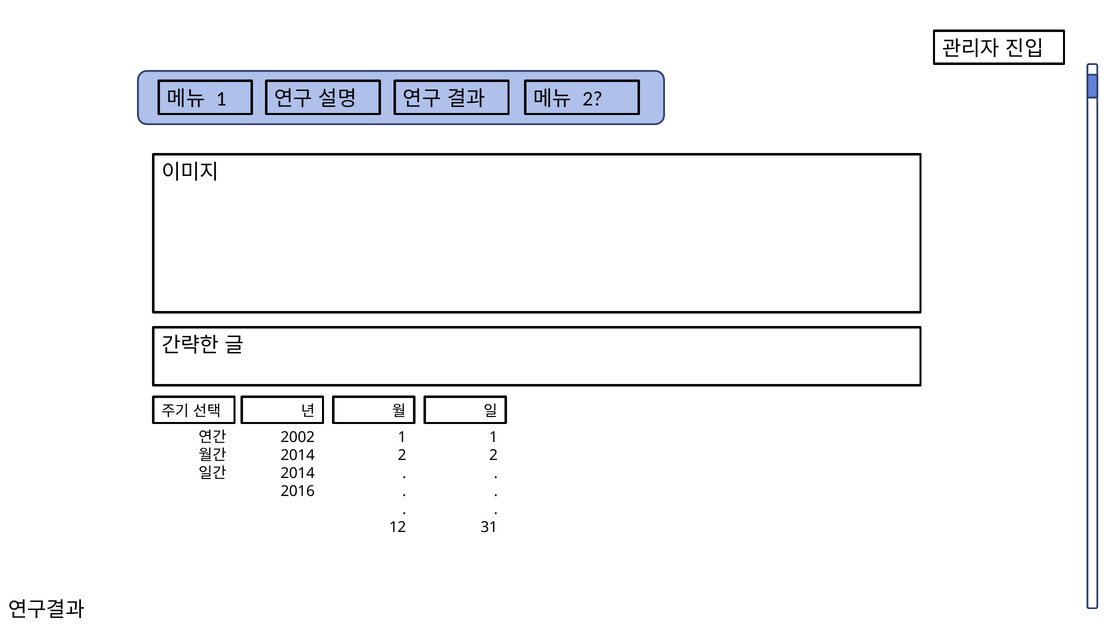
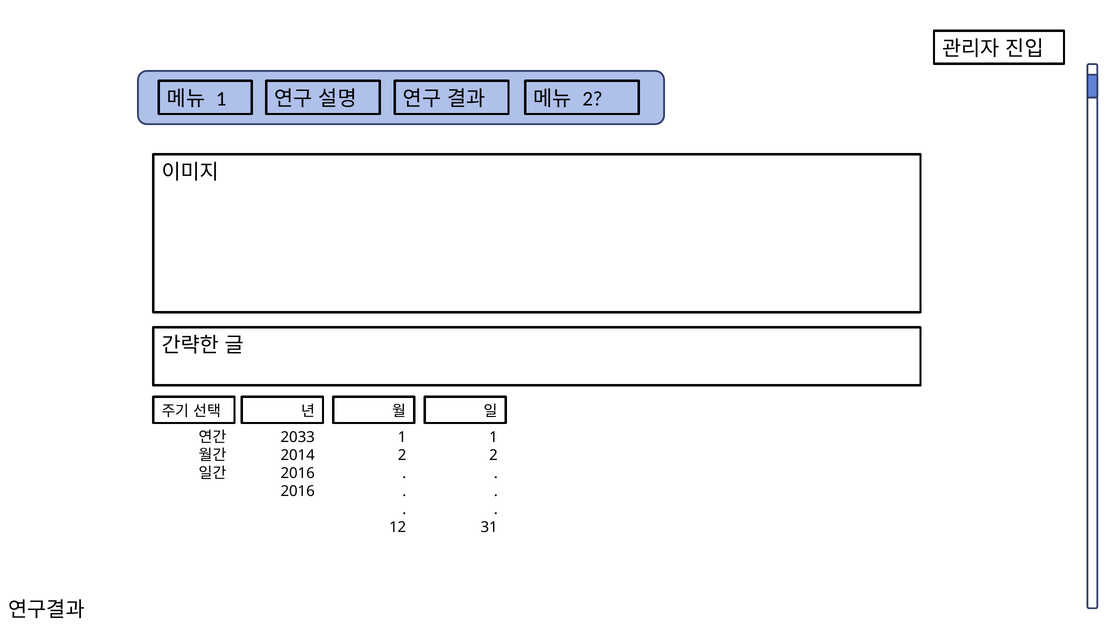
2002: 2002 -> 2033
2014 at (298, 473): 2014 -> 2016
